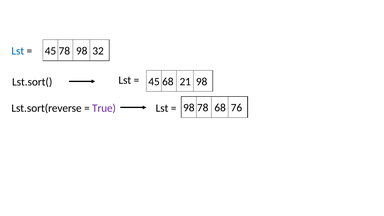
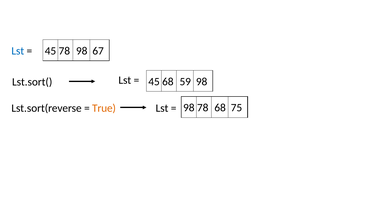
32: 32 -> 67
21: 21 -> 59
True colour: purple -> orange
76: 76 -> 75
